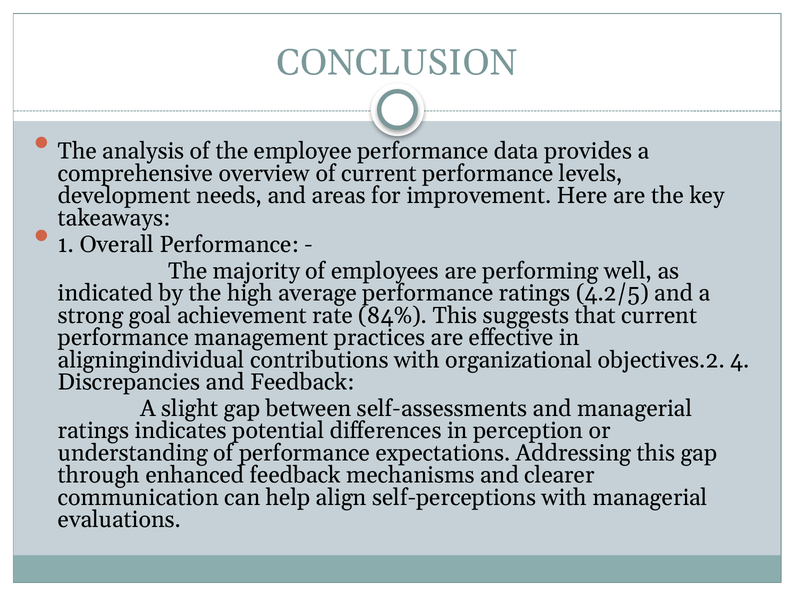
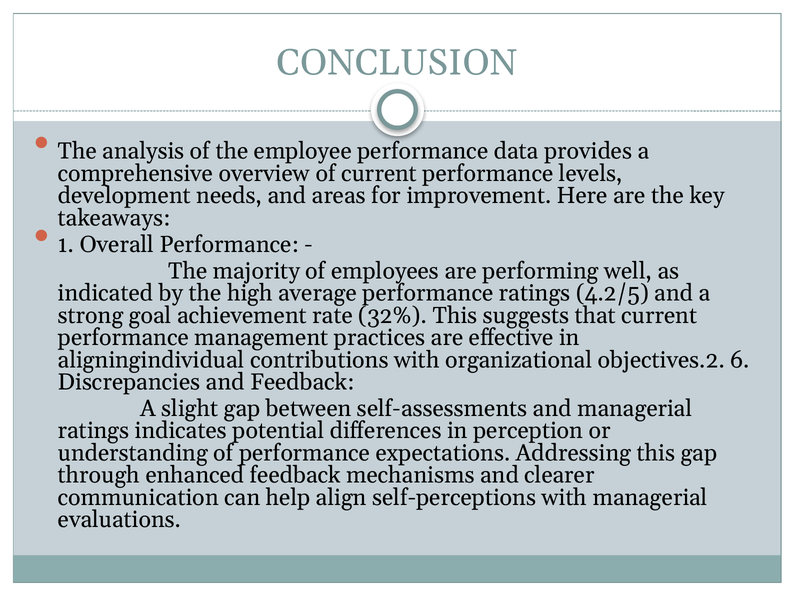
84%: 84% -> 32%
4: 4 -> 6
